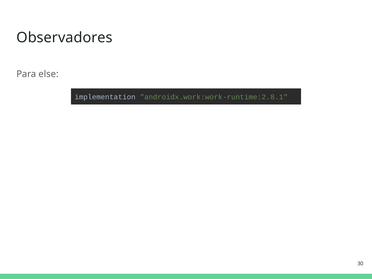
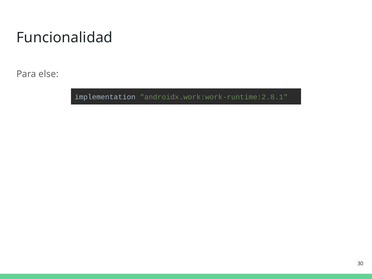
Observadores: Observadores -> Funcionalidad
